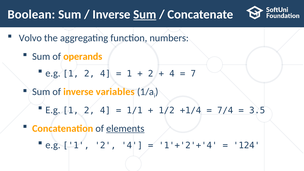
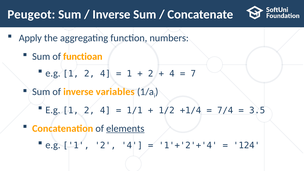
Boolean: Boolean -> Peugeot
Sum at (145, 14) underline: present -> none
Volvo: Volvo -> Apply
operands: operands -> functioan
